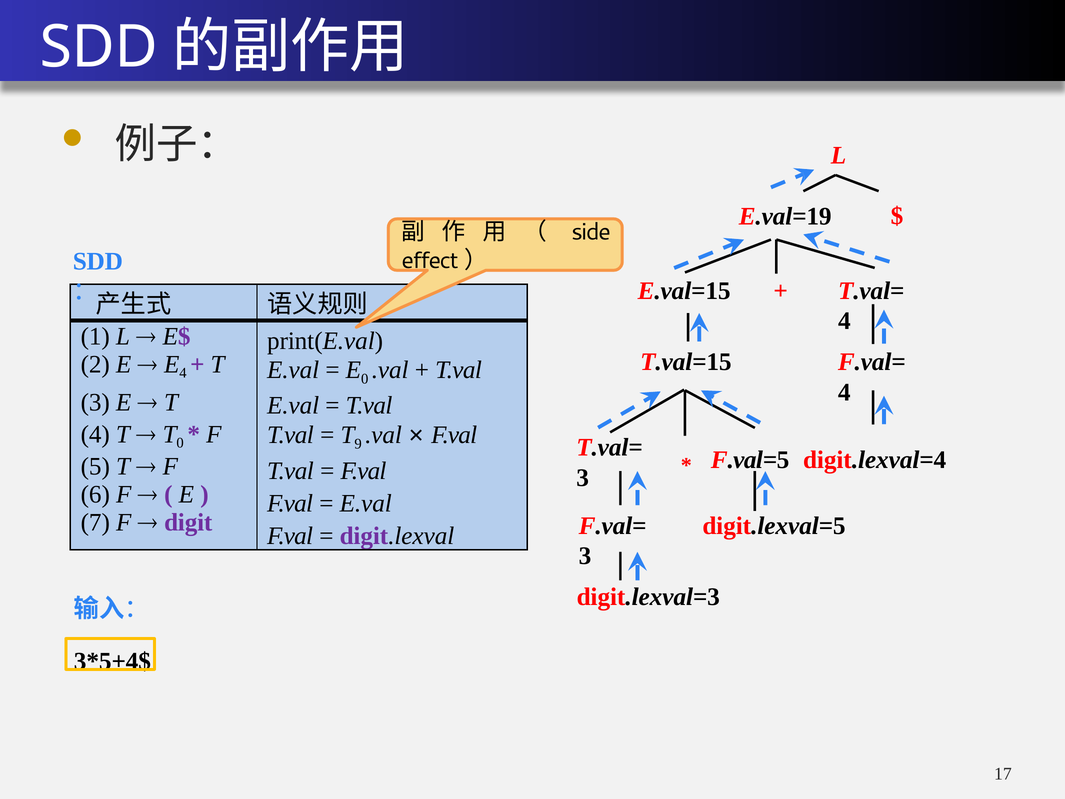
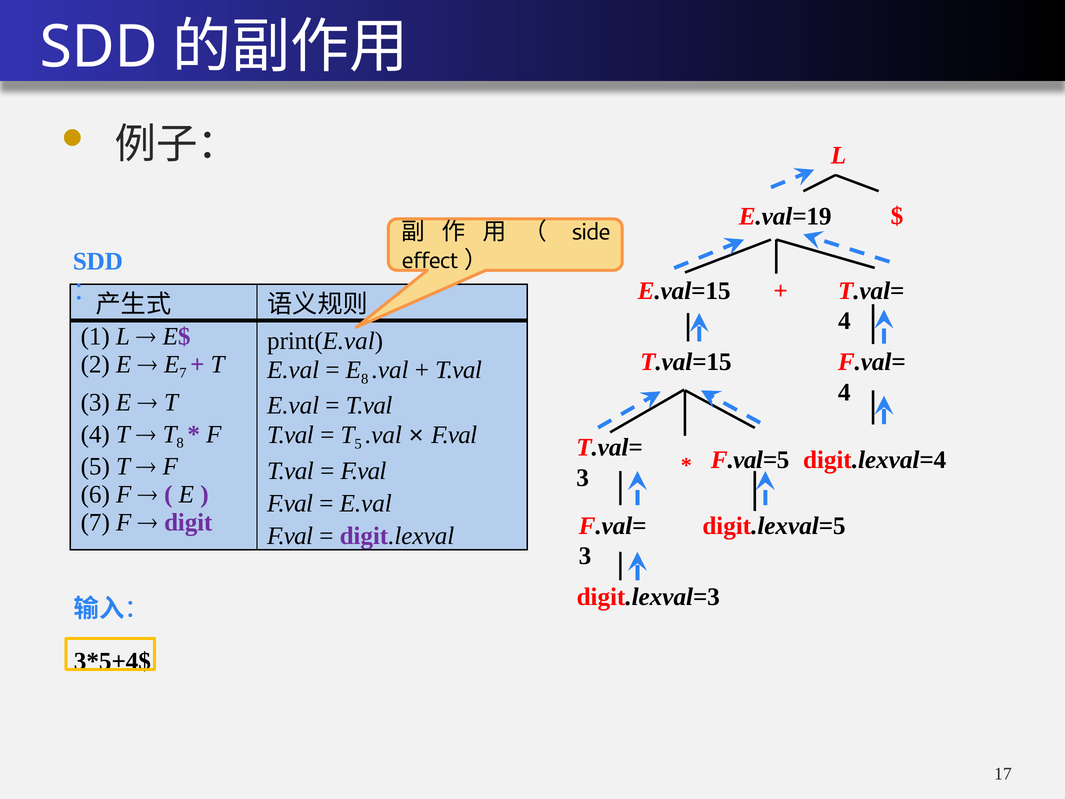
E 4: 4 -> 7
E 0: 0 -> 8
T 0: 0 -> 8
T 9: 9 -> 5
